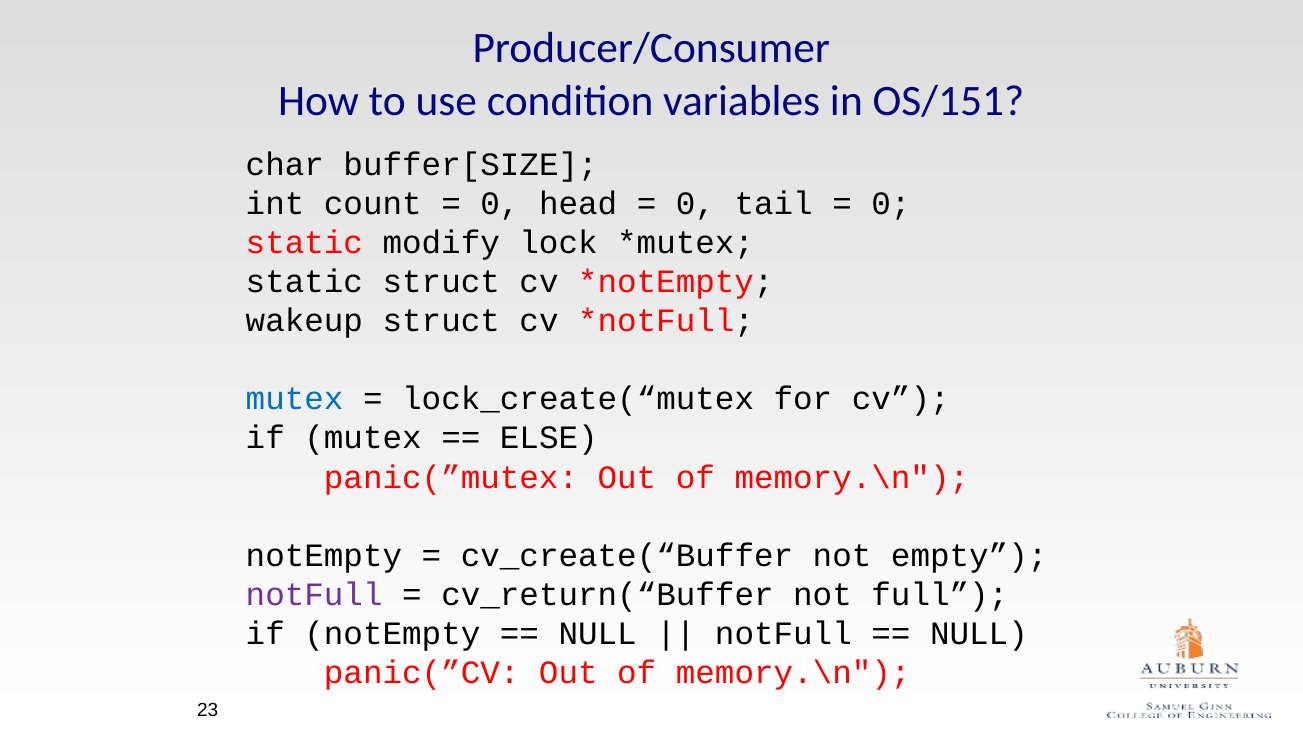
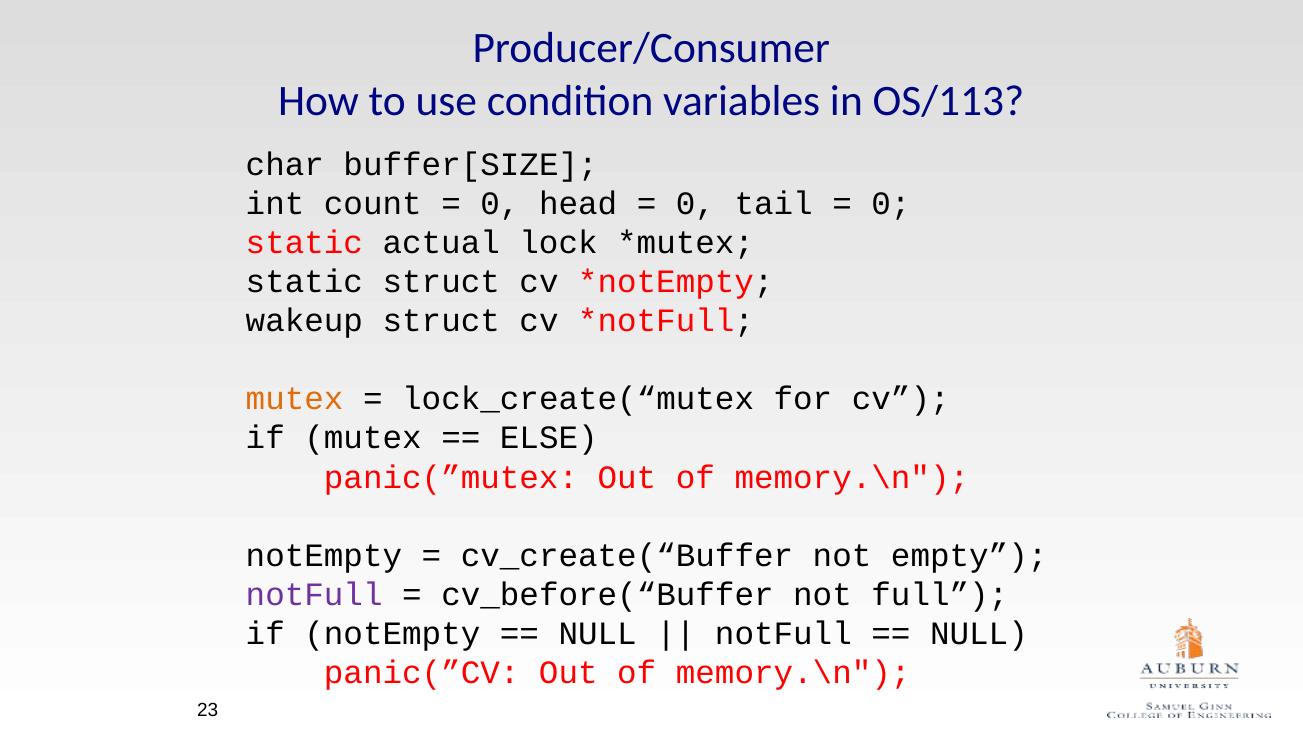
OS/151: OS/151 -> OS/113
modify: modify -> actual
mutex at (295, 399) colour: blue -> orange
cv_return(“Buffer: cv_return(“Buffer -> cv_before(“Buffer
